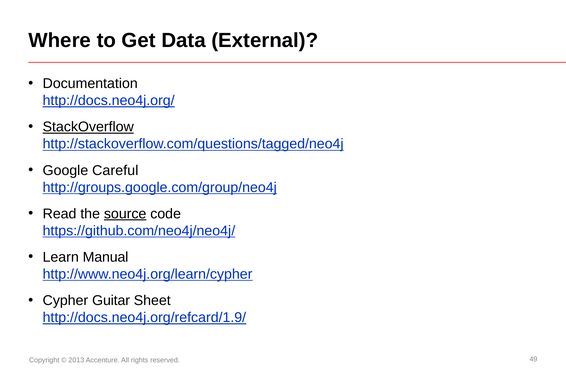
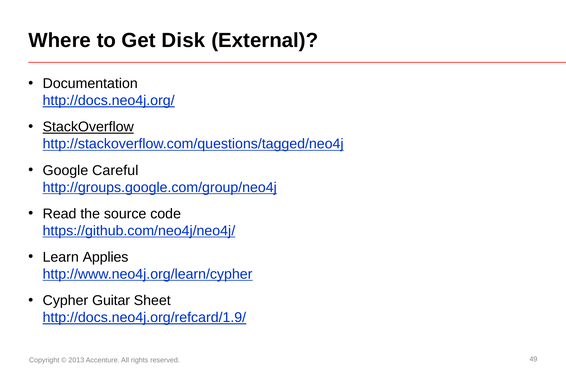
Data: Data -> Disk
source underline: present -> none
Manual: Manual -> Applies
